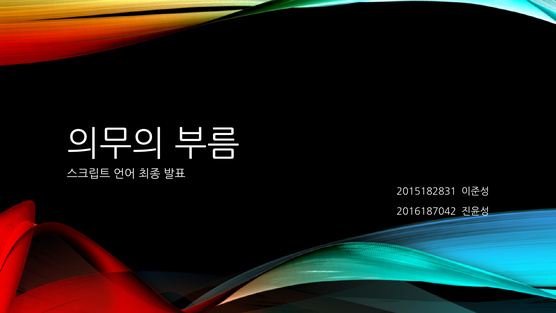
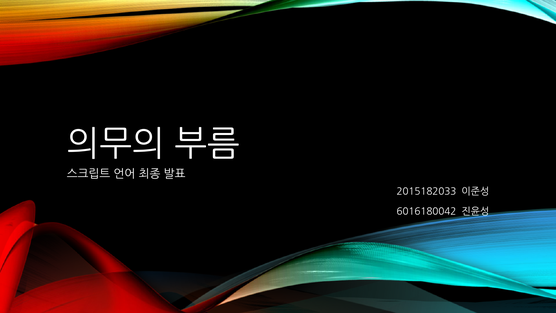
2015182831: 2015182831 -> 2015182033
2016187042: 2016187042 -> 6016180042
